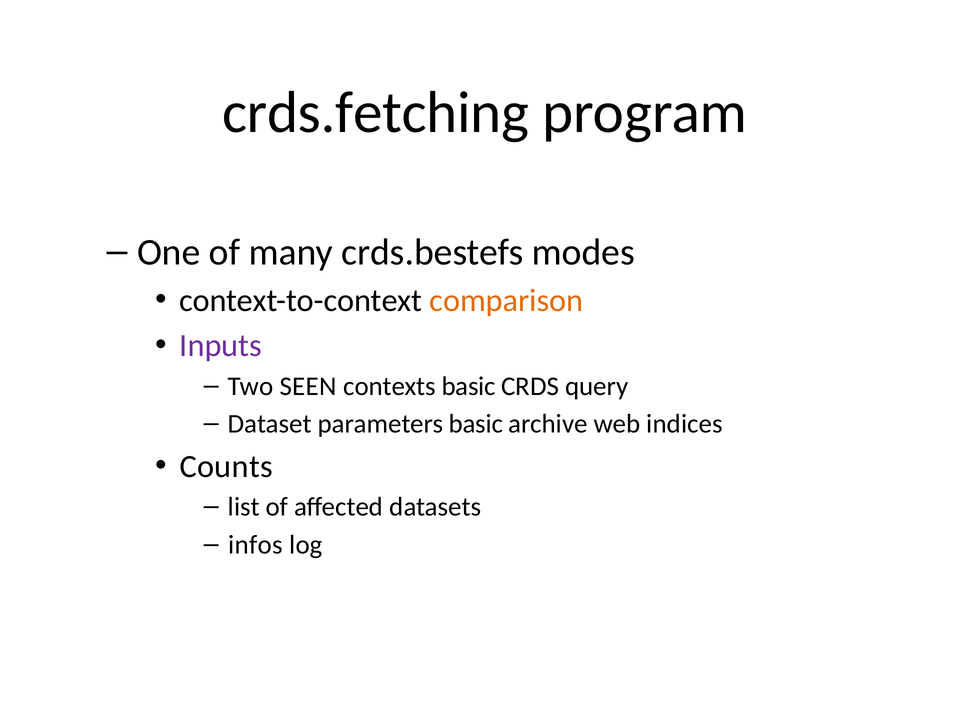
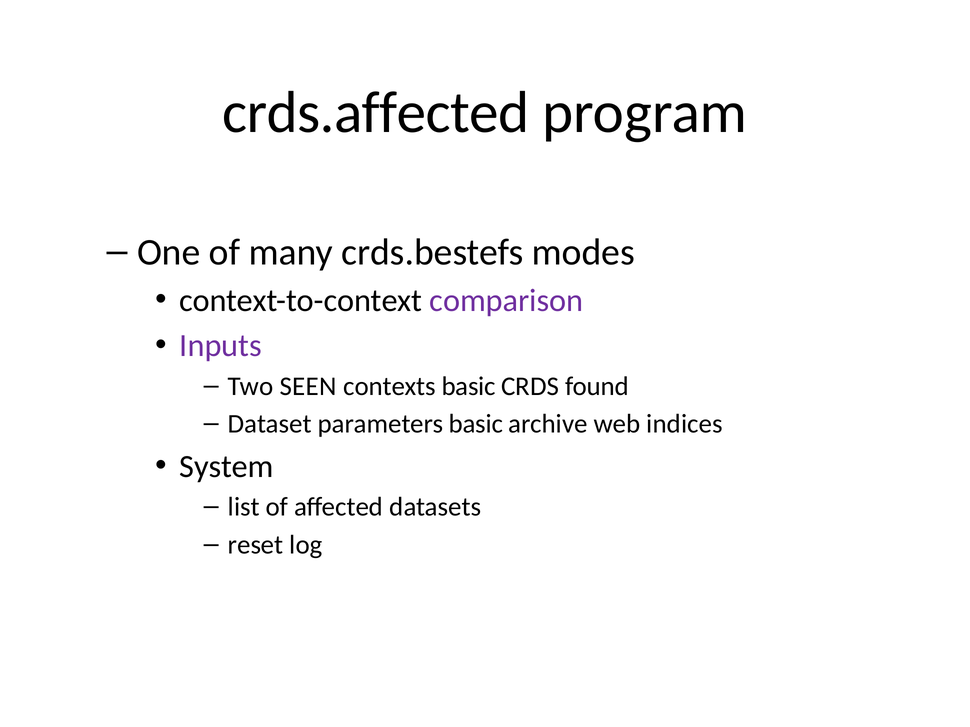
crds.fetching: crds.fetching -> crds.affected
comparison colour: orange -> purple
query: query -> found
Counts: Counts -> System
infos: infos -> reset
